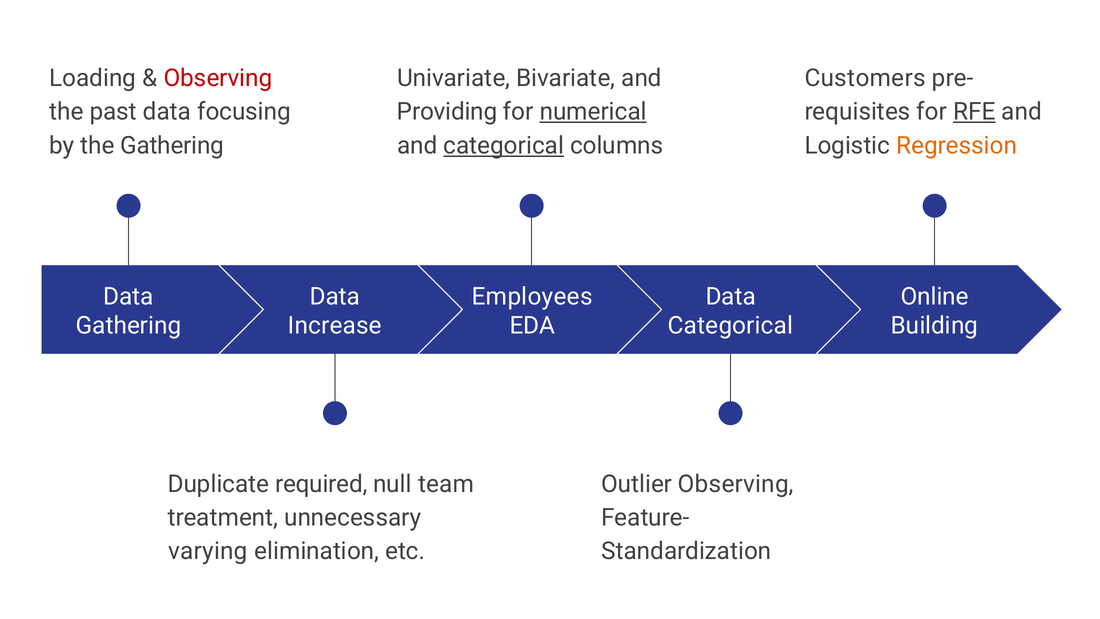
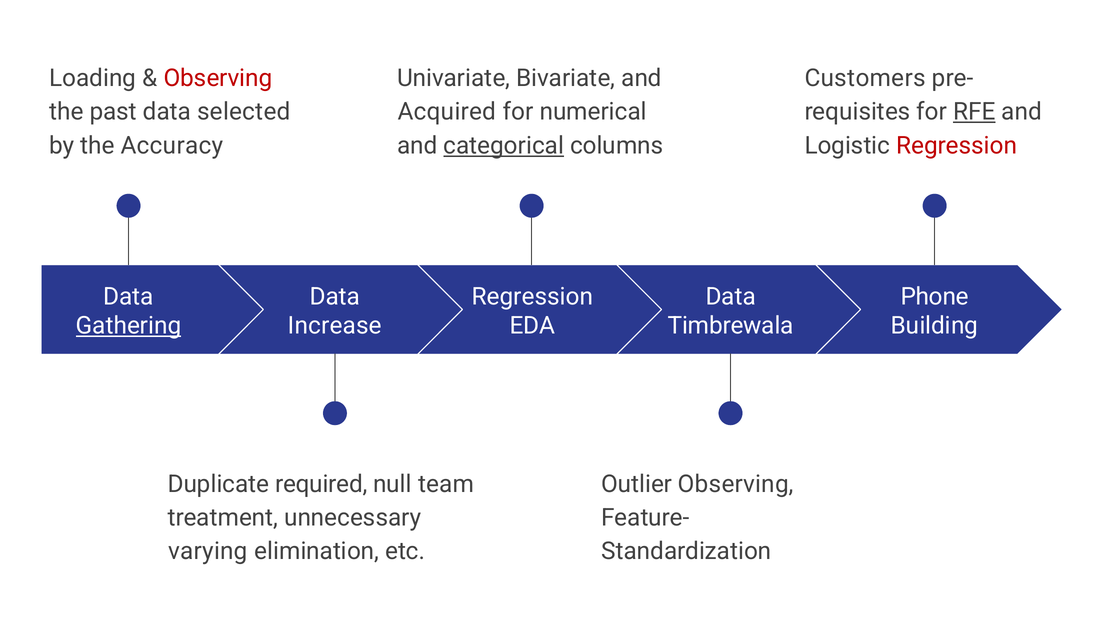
focusing: focusing -> selected
Providing: Providing -> Acquired
numerical underline: present -> none
the Gathering: Gathering -> Accuracy
Regression at (957, 146) colour: orange -> red
Employees at (532, 296): Employees -> Regression
Online: Online -> Phone
Gathering at (129, 326) underline: none -> present
Categorical at (731, 326): Categorical -> Timbrewala
